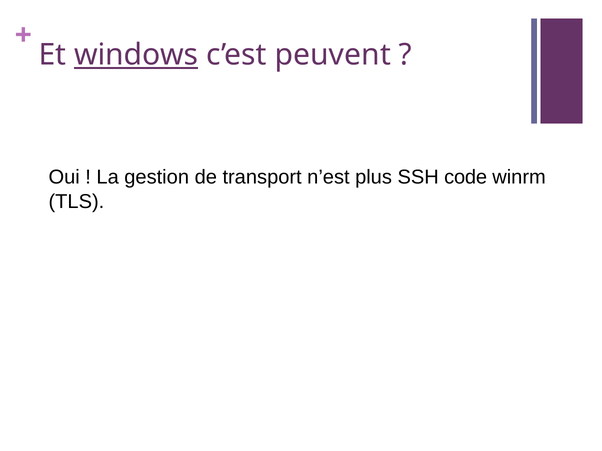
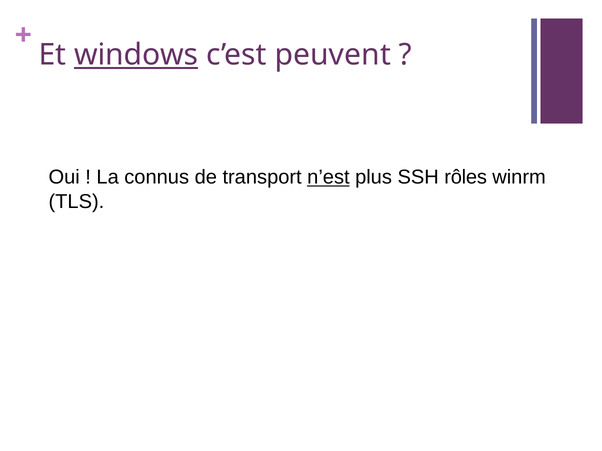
gestion: gestion -> connus
n’est underline: none -> present
code: code -> rôles
